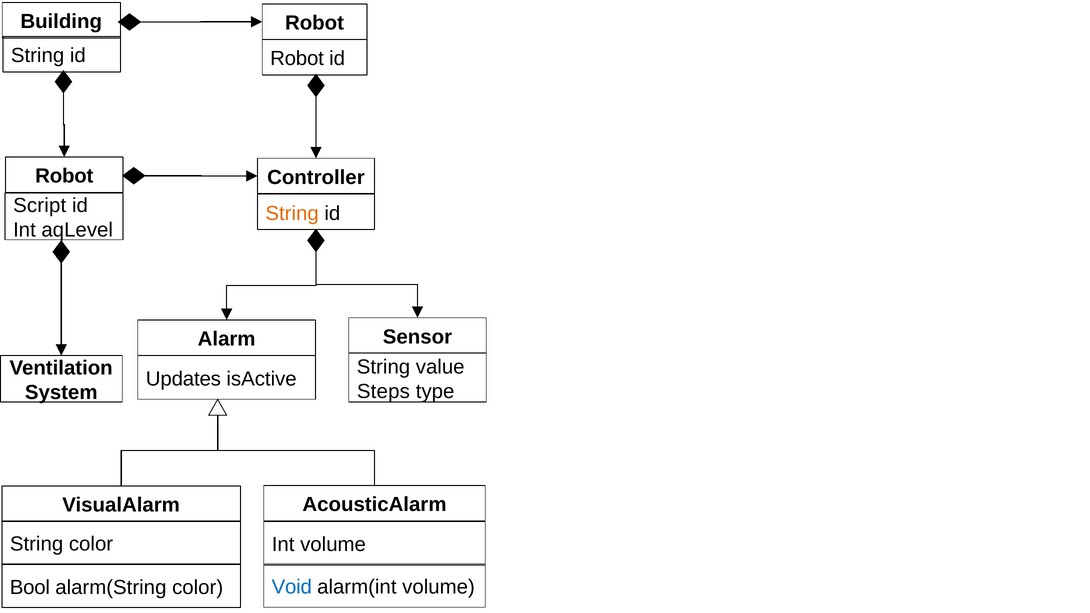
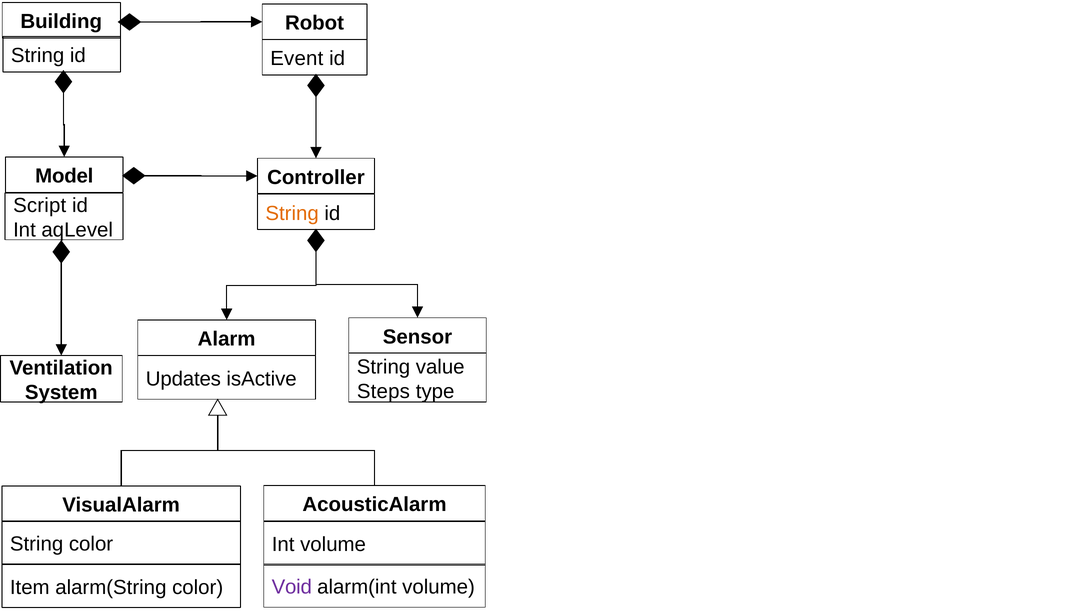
Robot at (297, 59): Robot -> Event
Robot at (64, 176): Robot -> Model
Void colour: blue -> purple
Bool: Bool -> Item
